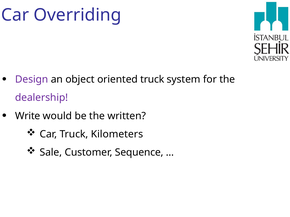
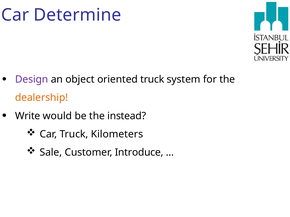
Overriding: Overriding -> Determine
dealership colour: purple -> orange
written: written -> instead
Sequence: Sequence -> Introduce
